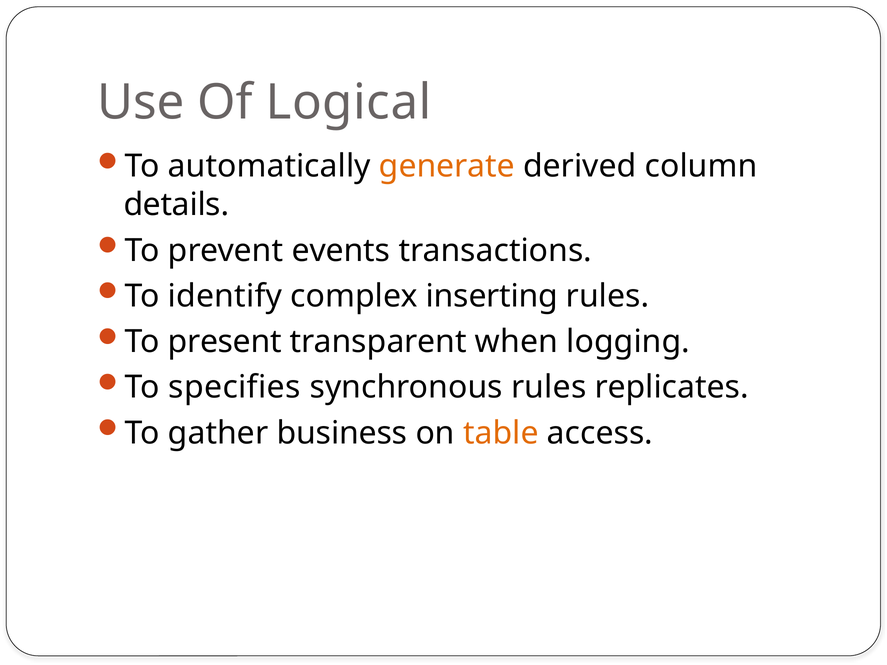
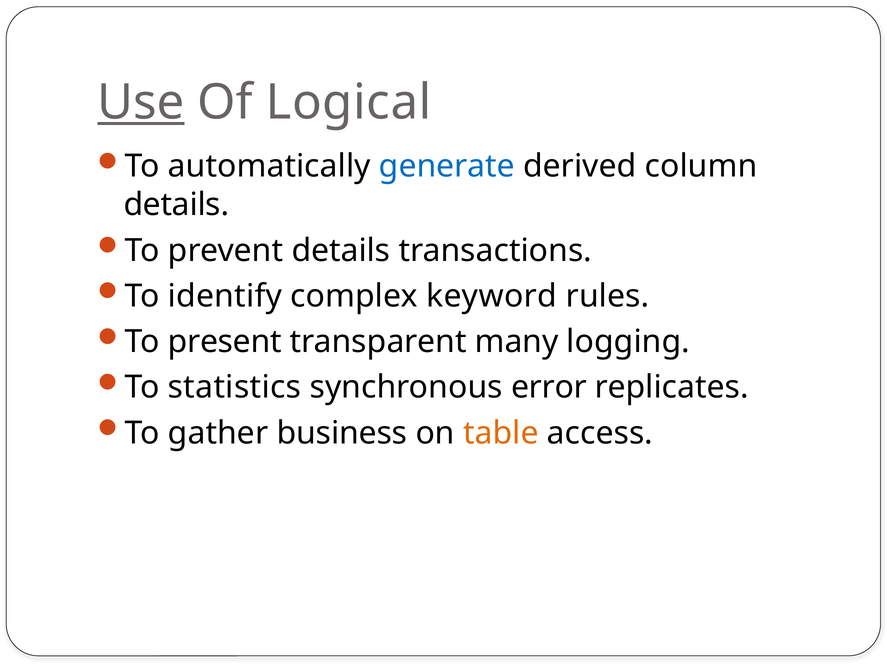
Use underline: none -> present
generate colour: orange -> blue
prevent events: events -> details
inserting: inserting -> keyword
when: when -> many
specifies: specifies -> statistics
synchronous rules: rules -> error
